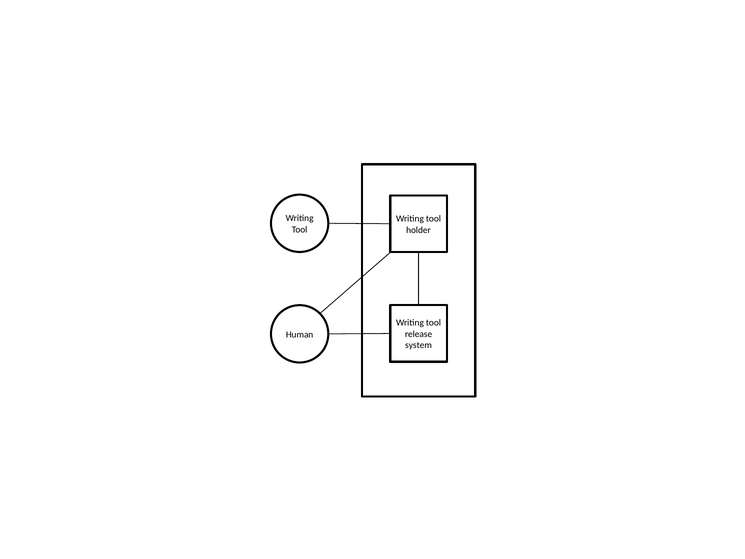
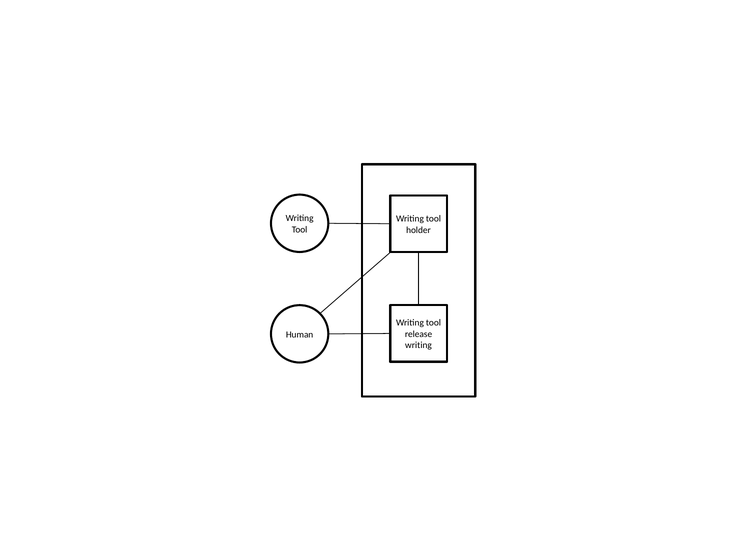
system at (418, 345): system -> writing
